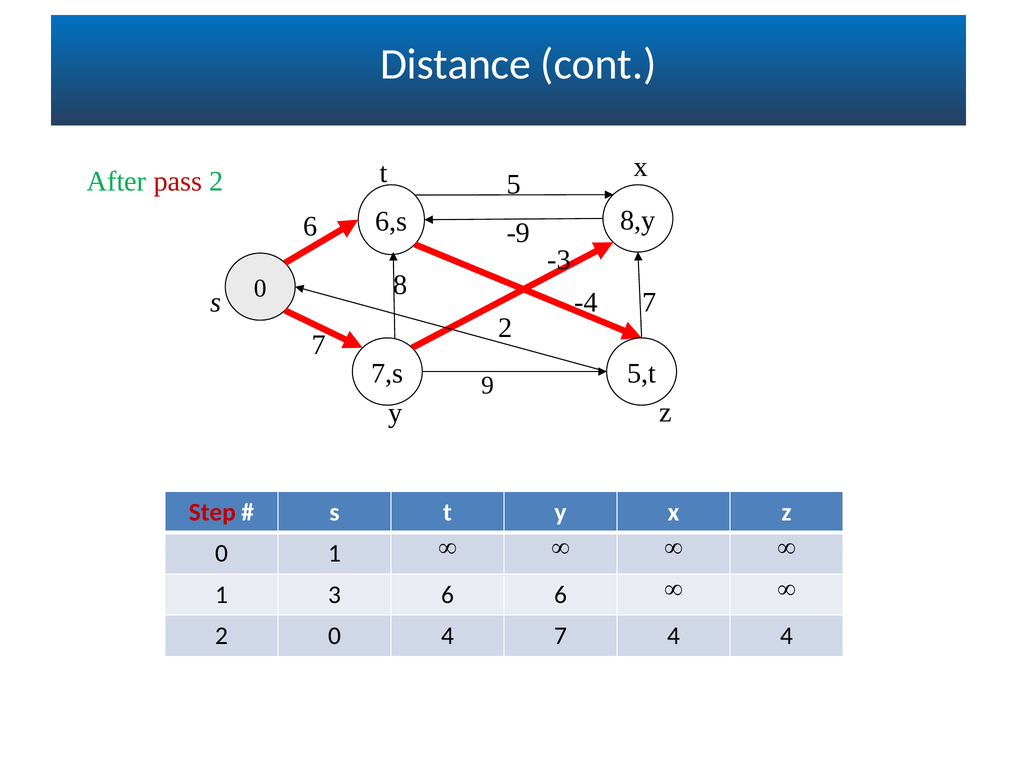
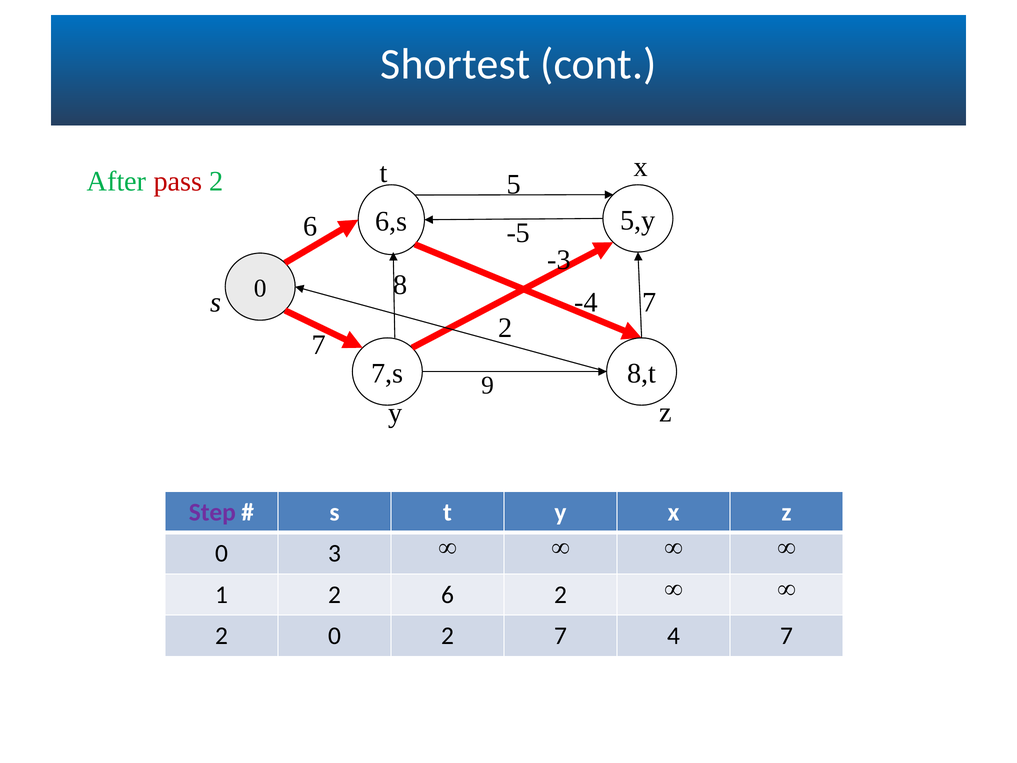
Distance: Distance -> Shortest
8,y: 8,y -> 5,y
-9: -9 -> -5
5,t: 5,t -> 8,t
Step colour: red -> purple
0 1: 1 -> 3
1 3: 3 -> 2
6 6: 6 -> 2
0 4: 4 -> 2
4 4: 4 -> 7
